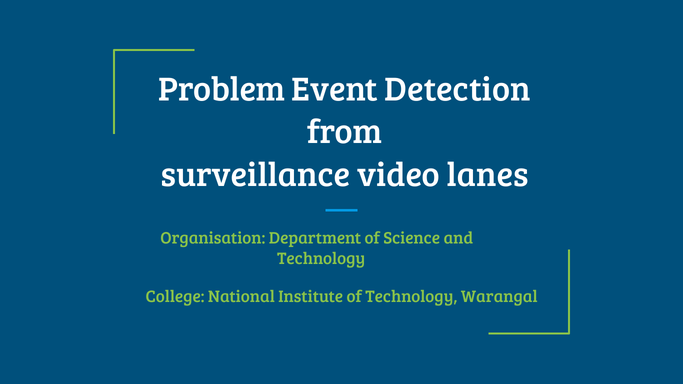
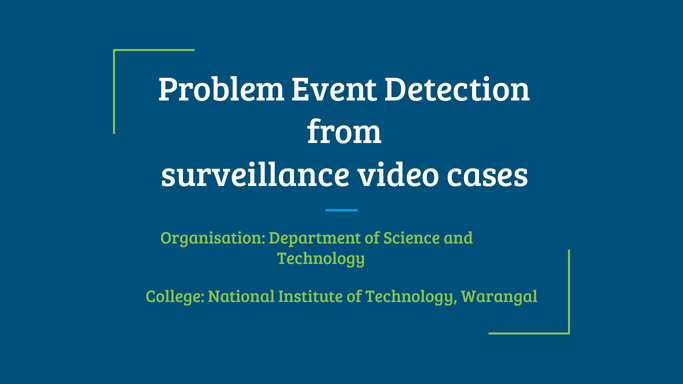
lanes: lanes -> cases
